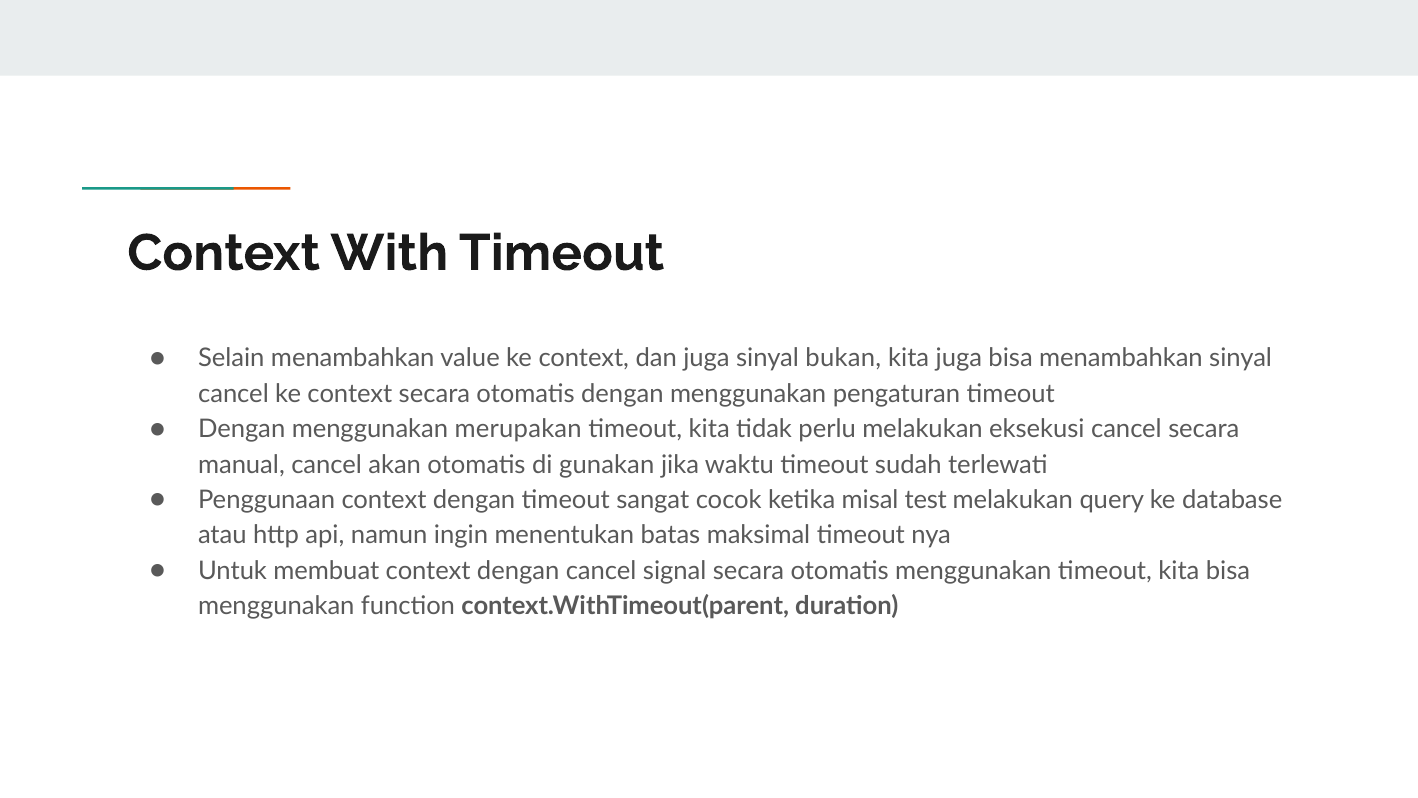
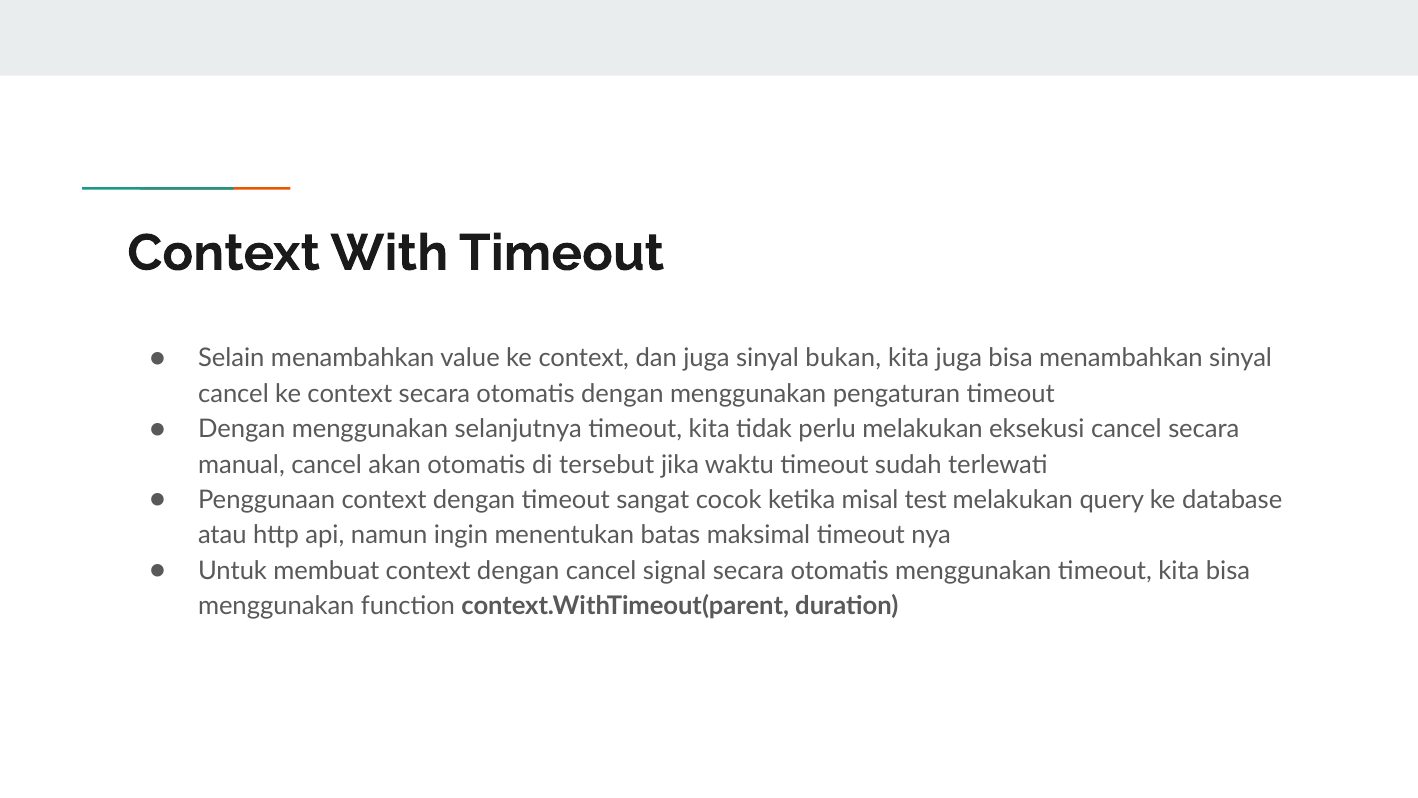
merupakan: merupakan -> selanjutnya
gunakan: gunakan -> tersebut
